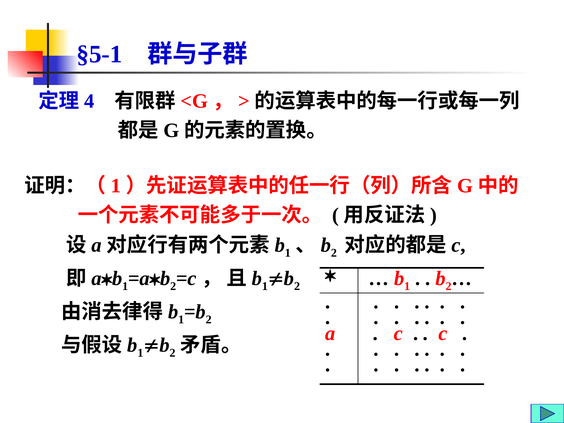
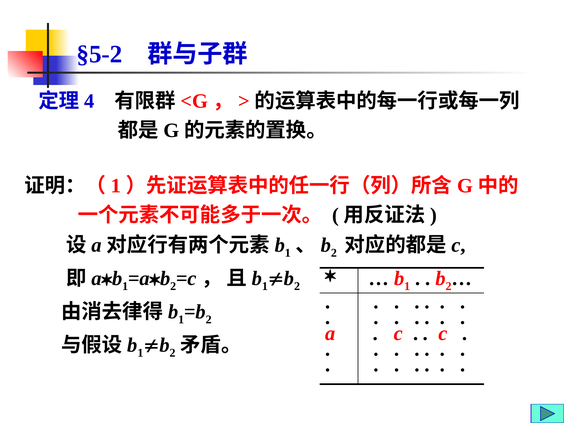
§5-1: §5-1 -> §5-2
